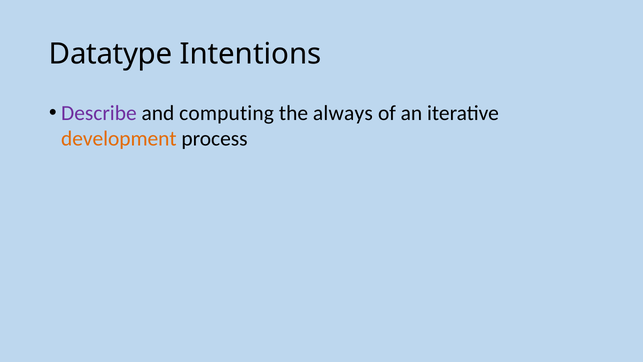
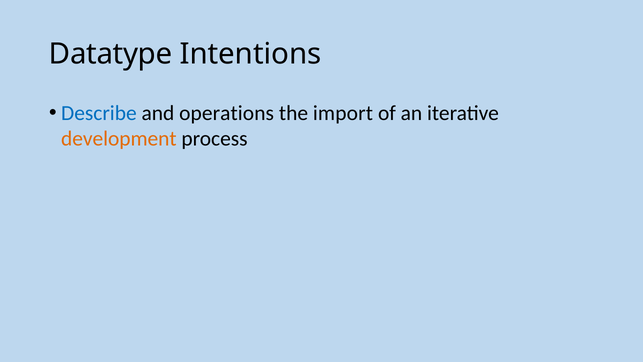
Describe colour: purple -> blue
computing: computing -> operations
always: always -> import
